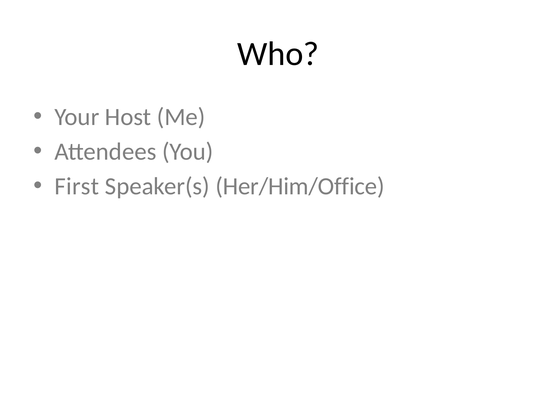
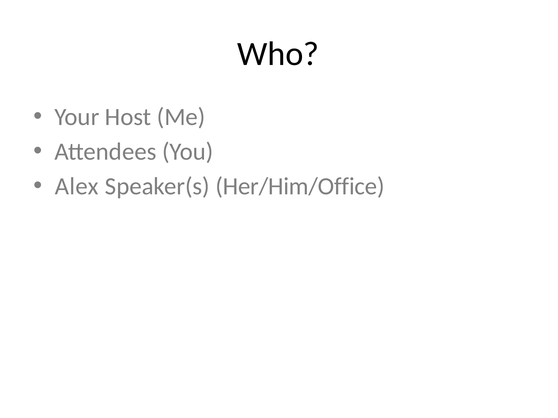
First: First -> Alex
